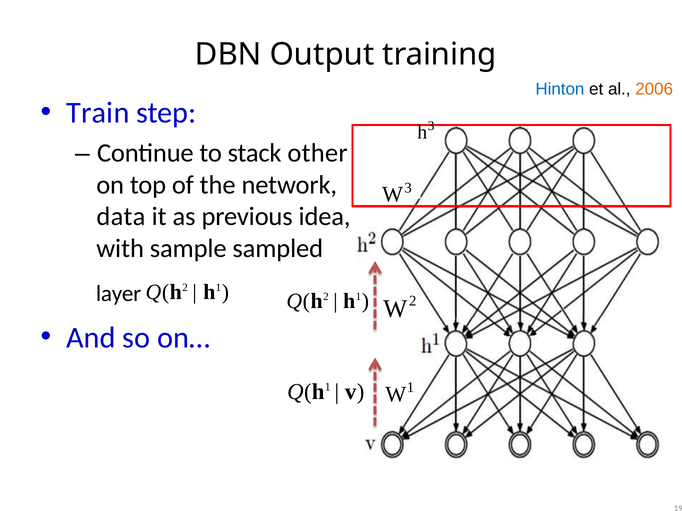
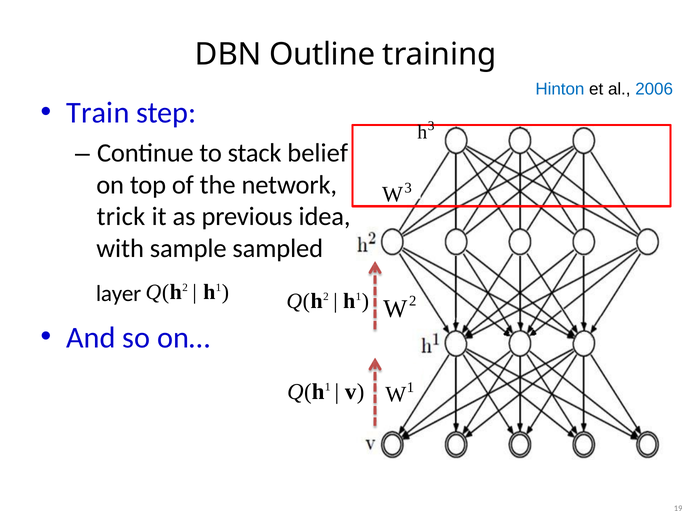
Output: Output -> Outline
2006 colour: orange -> blue
other: other -> belief
data: data -> trick
